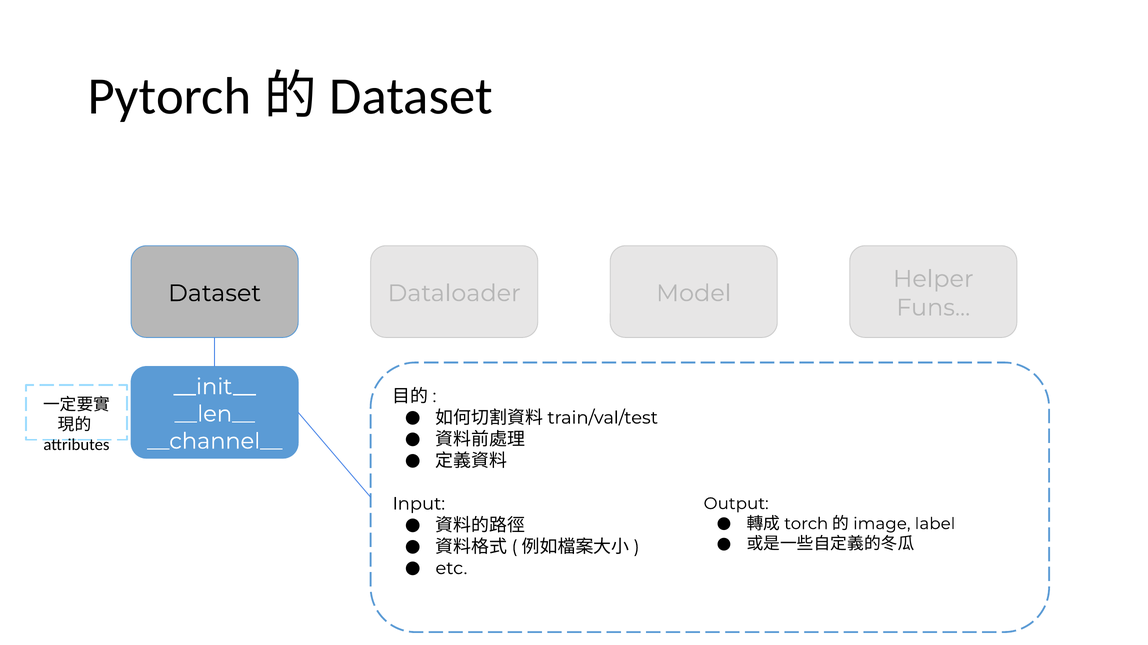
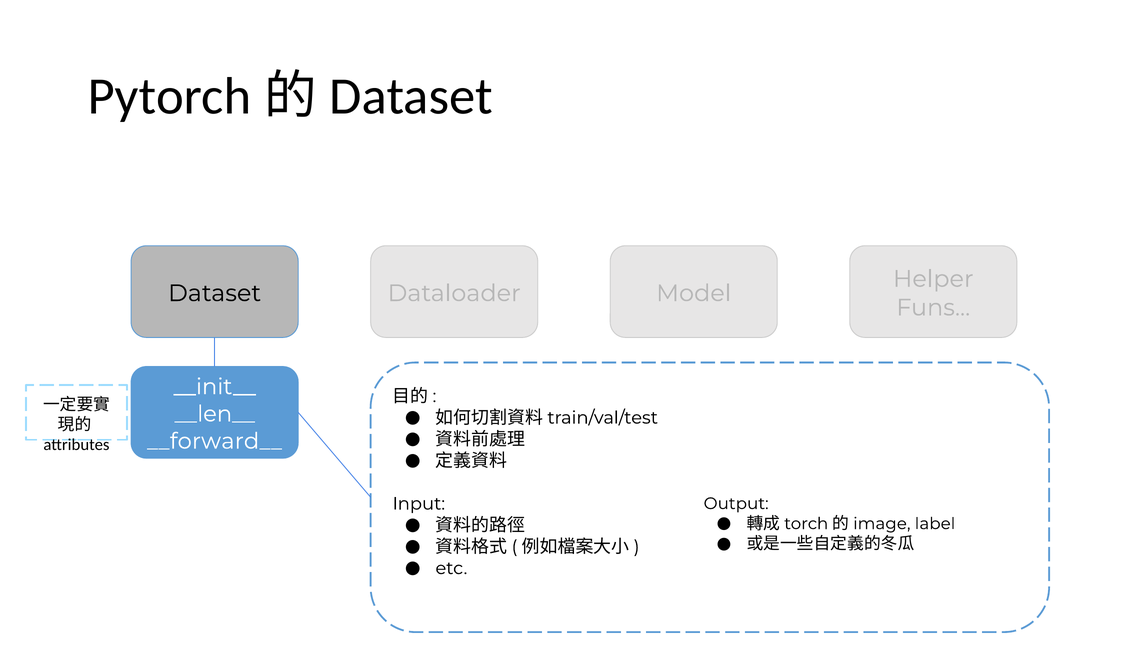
__channel__: __channel__ -> __forward__
